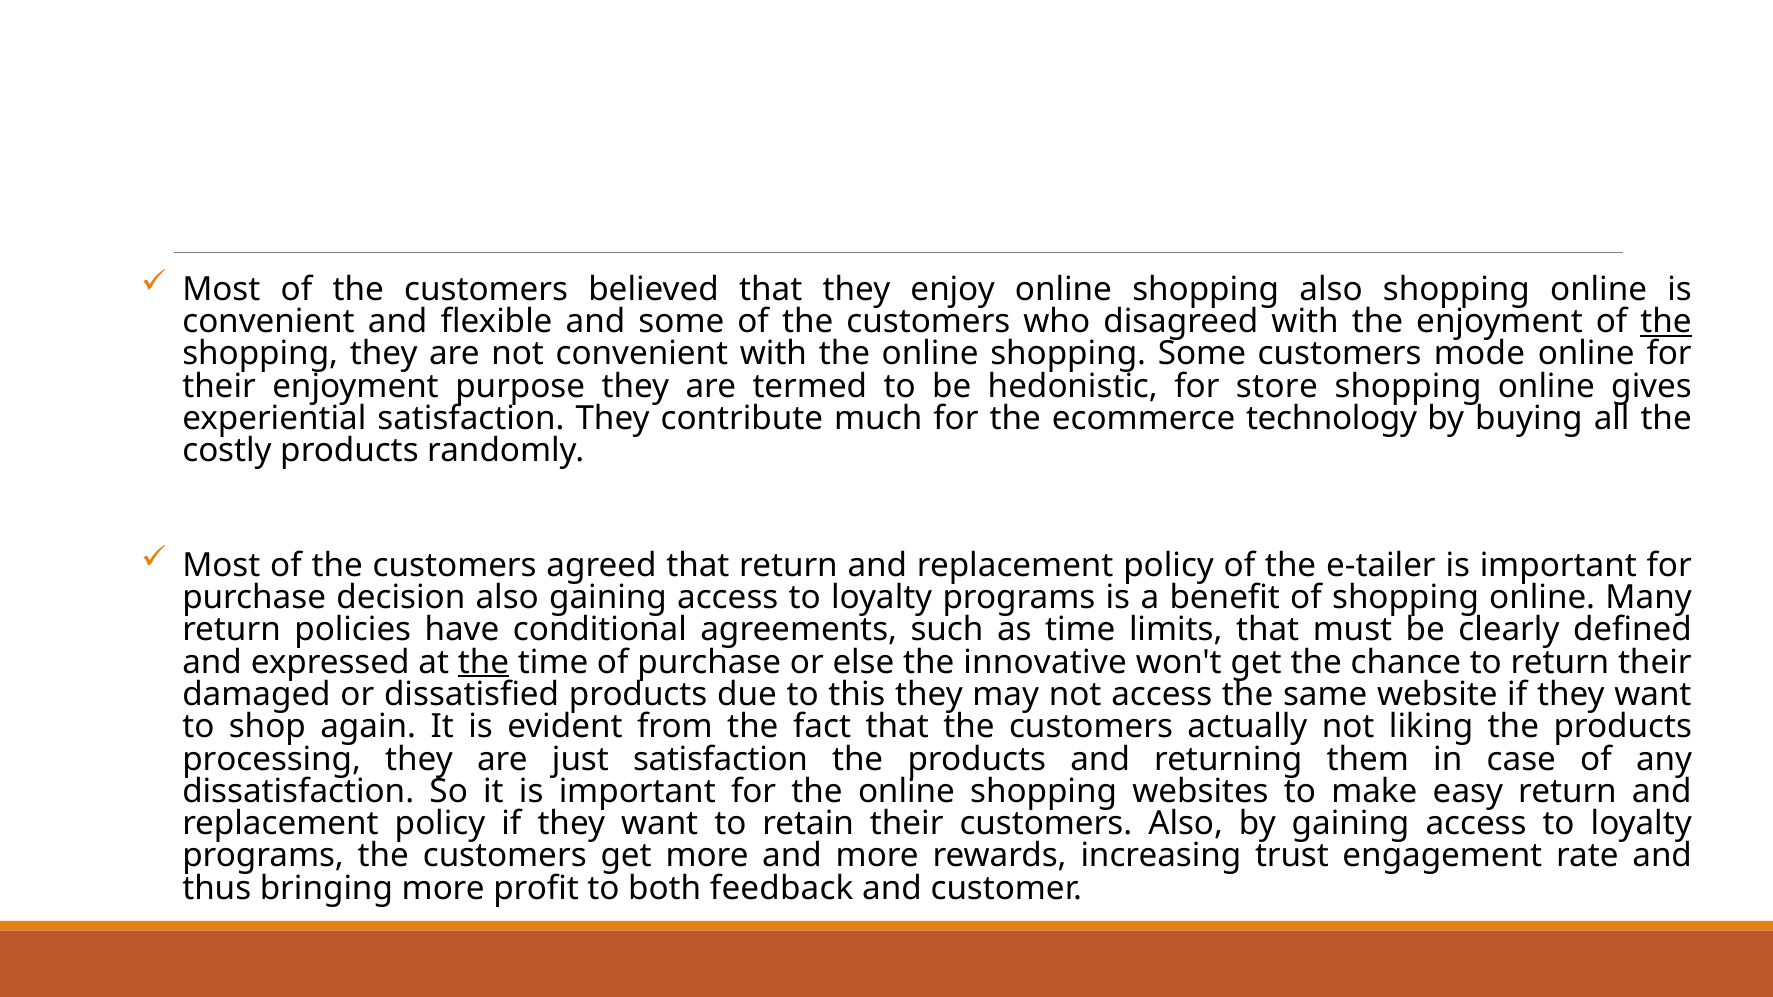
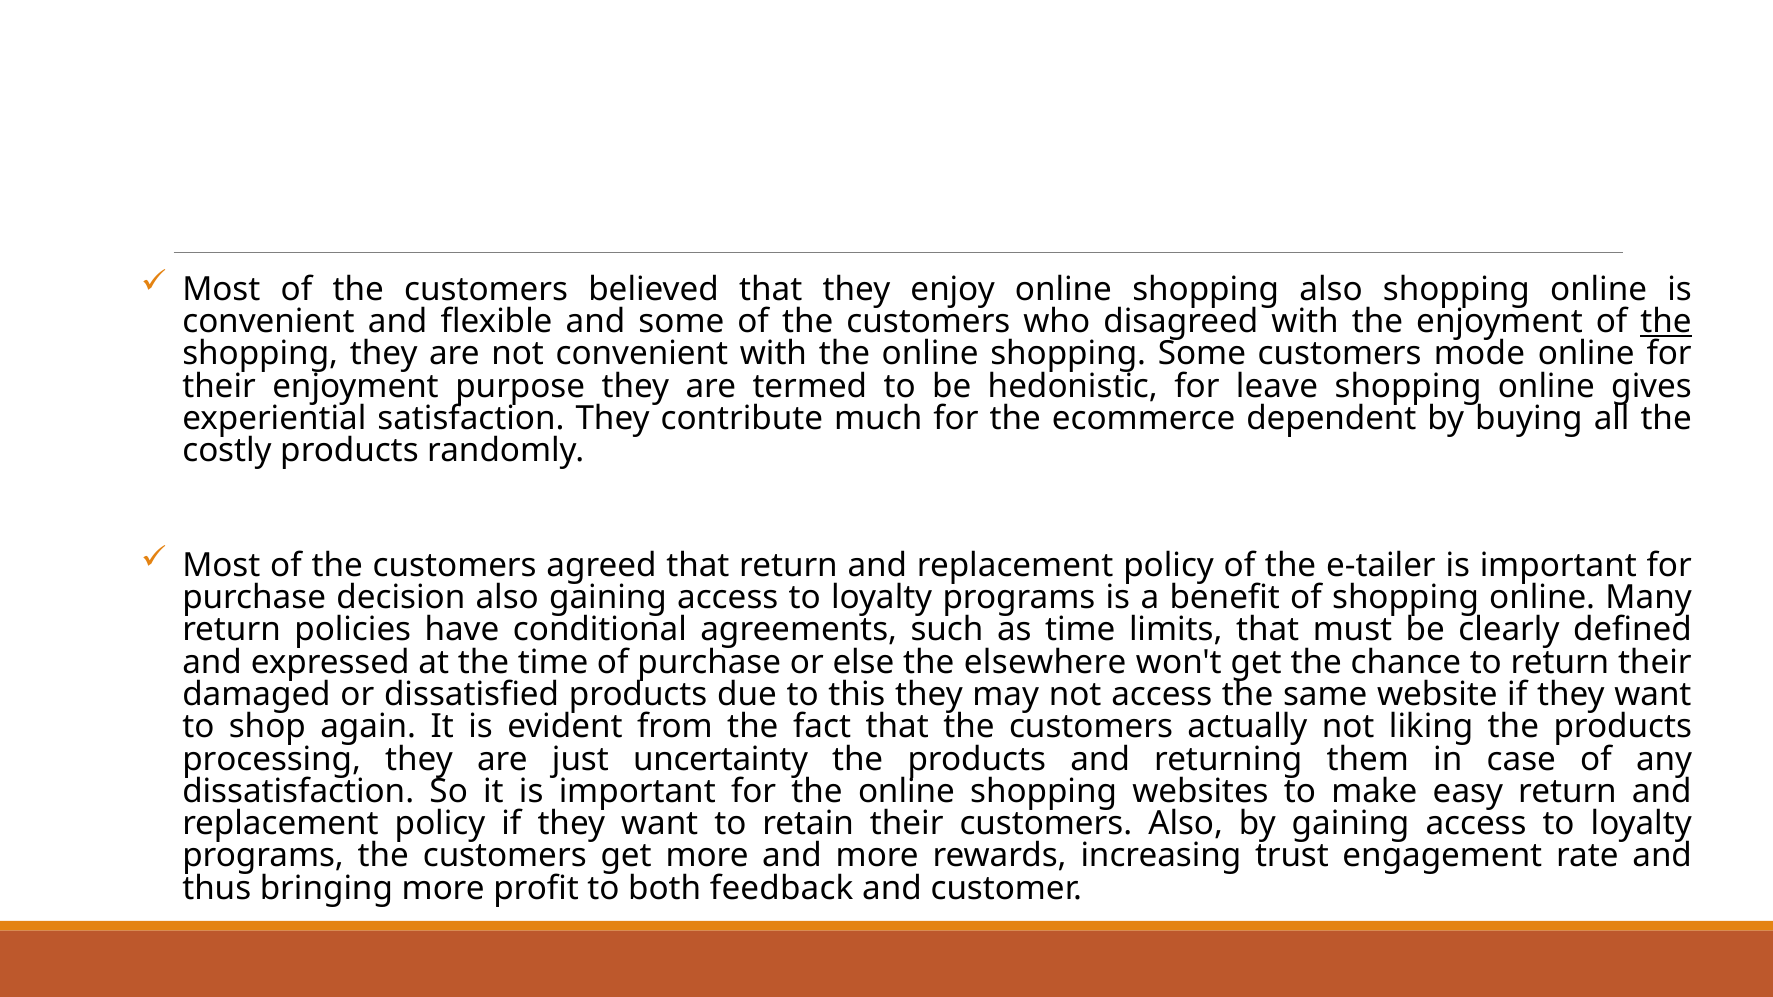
store: store -> leave
technology: technology -> dependent
the at (483, 662) underline: present -> none
innovative: innovative -> elsewhere
just satisfaction: satisfaction -> uncertainty
